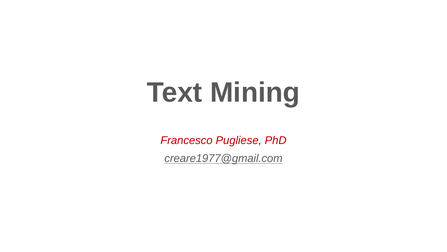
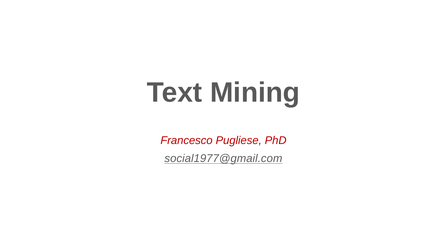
creare1977@gmail.com: creare1977@gmail.com -> social1977@gmail.com
